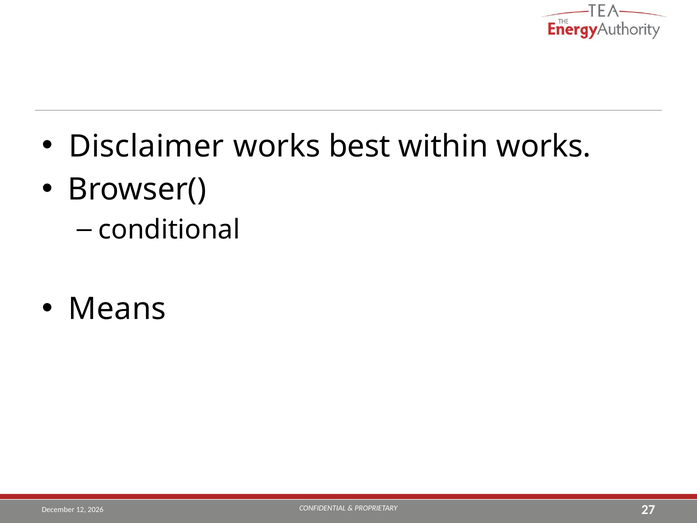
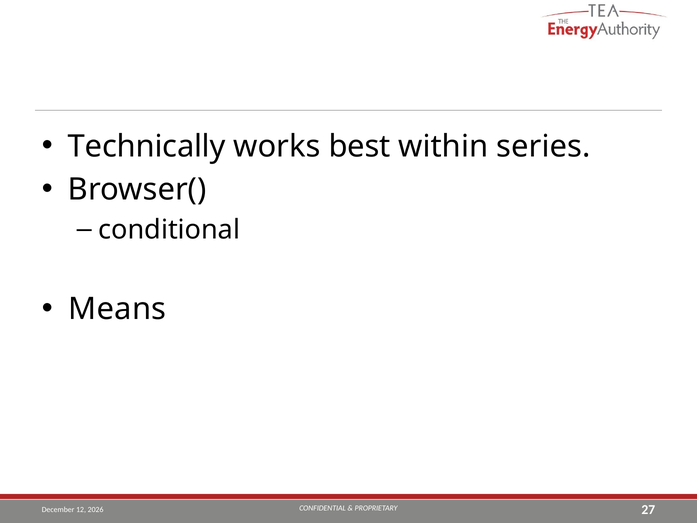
Disclaimer: Disclaimer -> Technically
within works: works -> series
